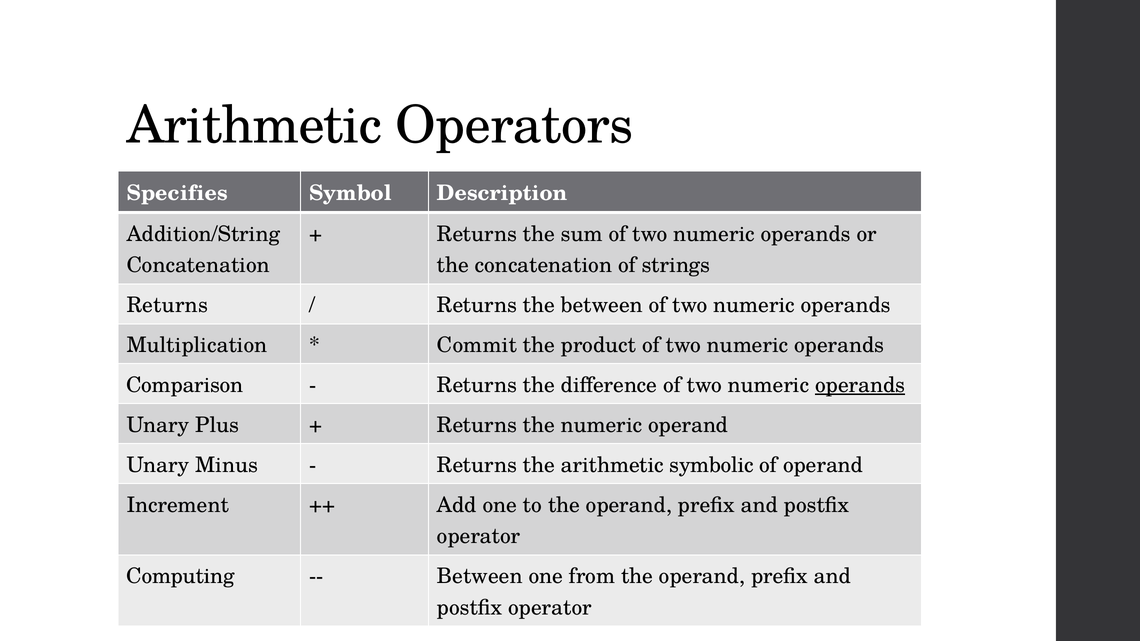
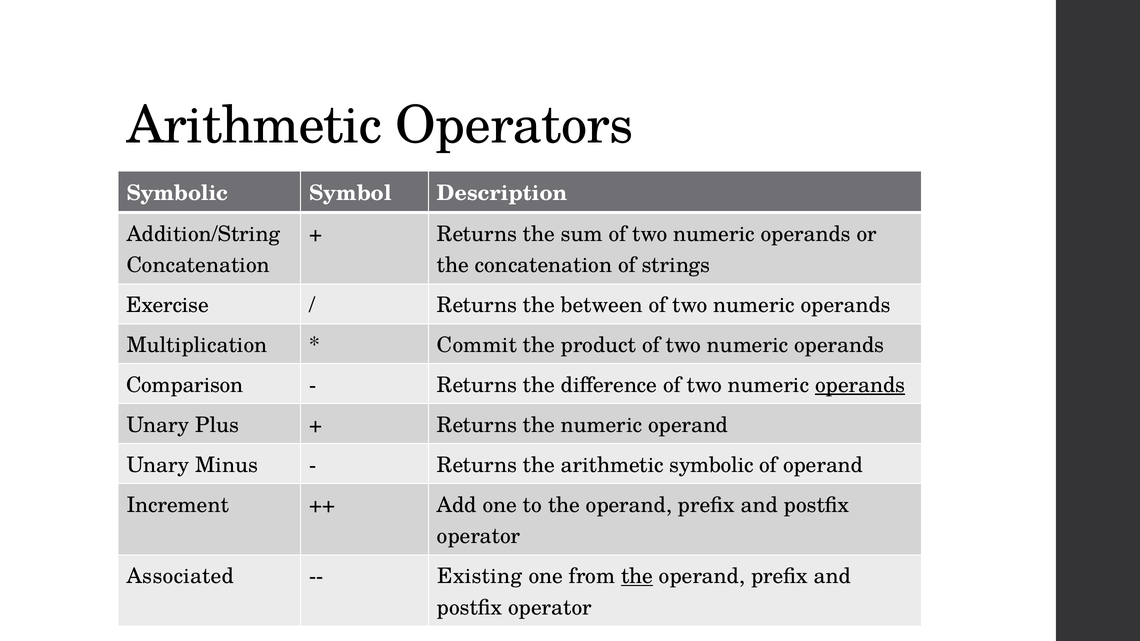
Specifies at (177, 193): Specifies -> Symbolic
Returns at (167, 305): Returns -> Exercise
Computing: Computing -> Associated
Between at (480, 577): Between -> Existing
the at (637, 577) underline: none -> present
